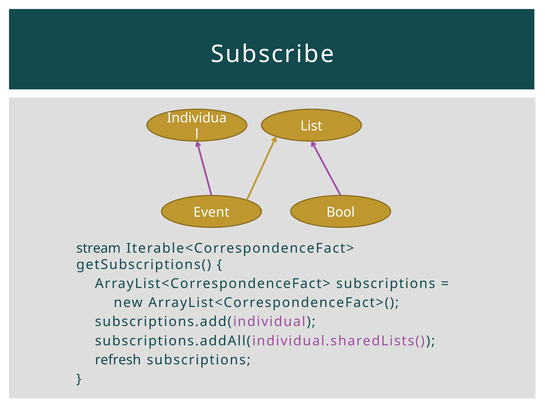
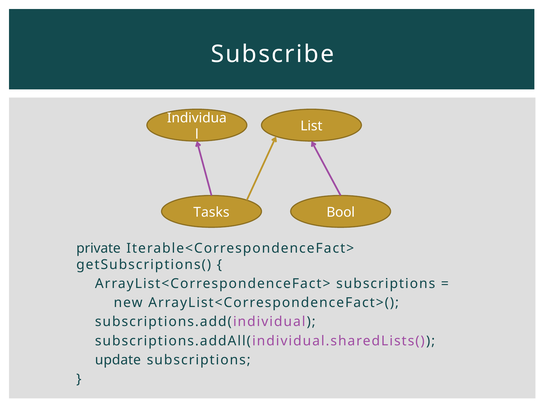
Event: Event -> Tasks
stream: stream -> private
refresh: refresh -> update
